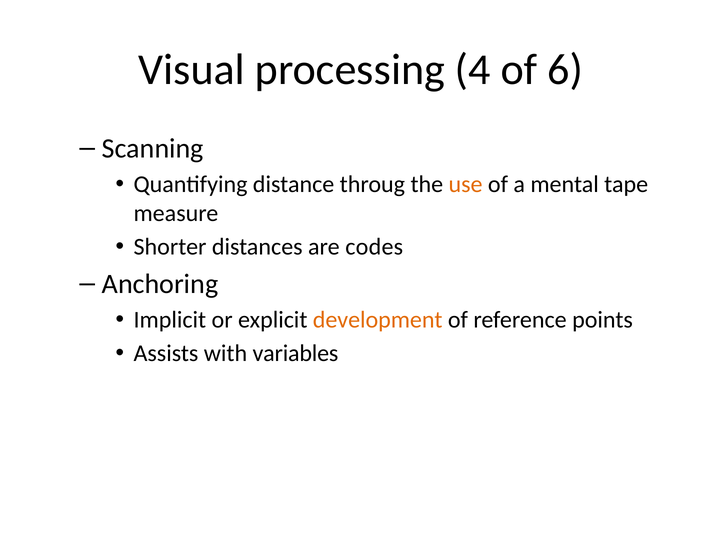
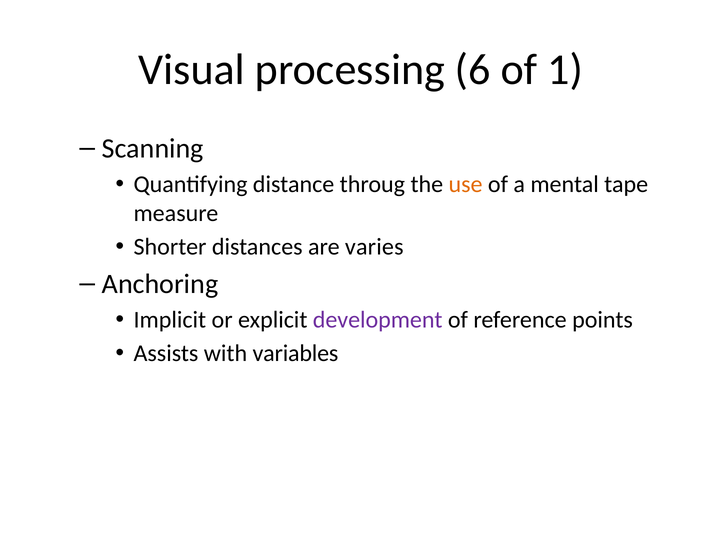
4: 4 -> 6
6: 6 -> 1
codes: codes -> varies
development colour: orange -> purple
